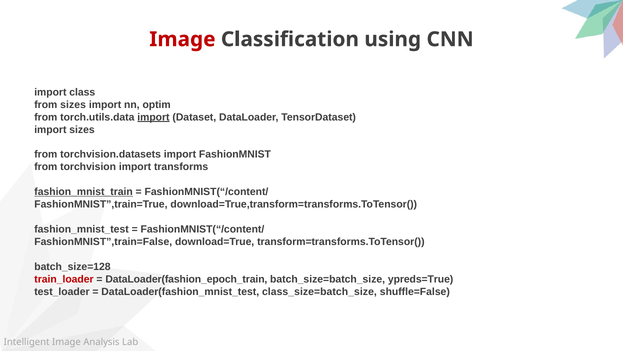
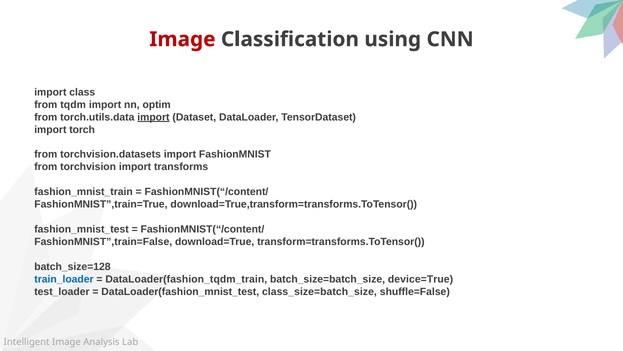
from sizes: sizes -> tqdm
import sizes: sizes -> torch
fashion_mnist_train underline: present -> none
train_loader colour: red -> blue
DataLoader(fashion_epoch_train: DataLoader(fashion_epoch_train -> DataLoader(fashion_tqdm_train
ypreds=True: ypreds=True -> device=True
